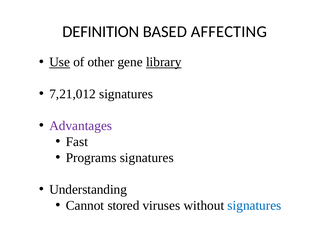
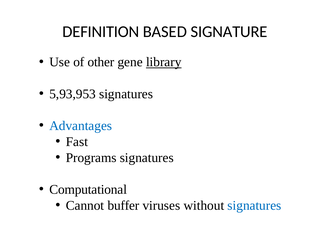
AFFECTING: AFFECTING -> SIGNATURE
Use underline: present -> none
7,21,012: 7,21,012 -> 5,93,953
Advantages colour: purple -> blue
Understanding: Understanding -> Computational
stored: stored -> buffer
